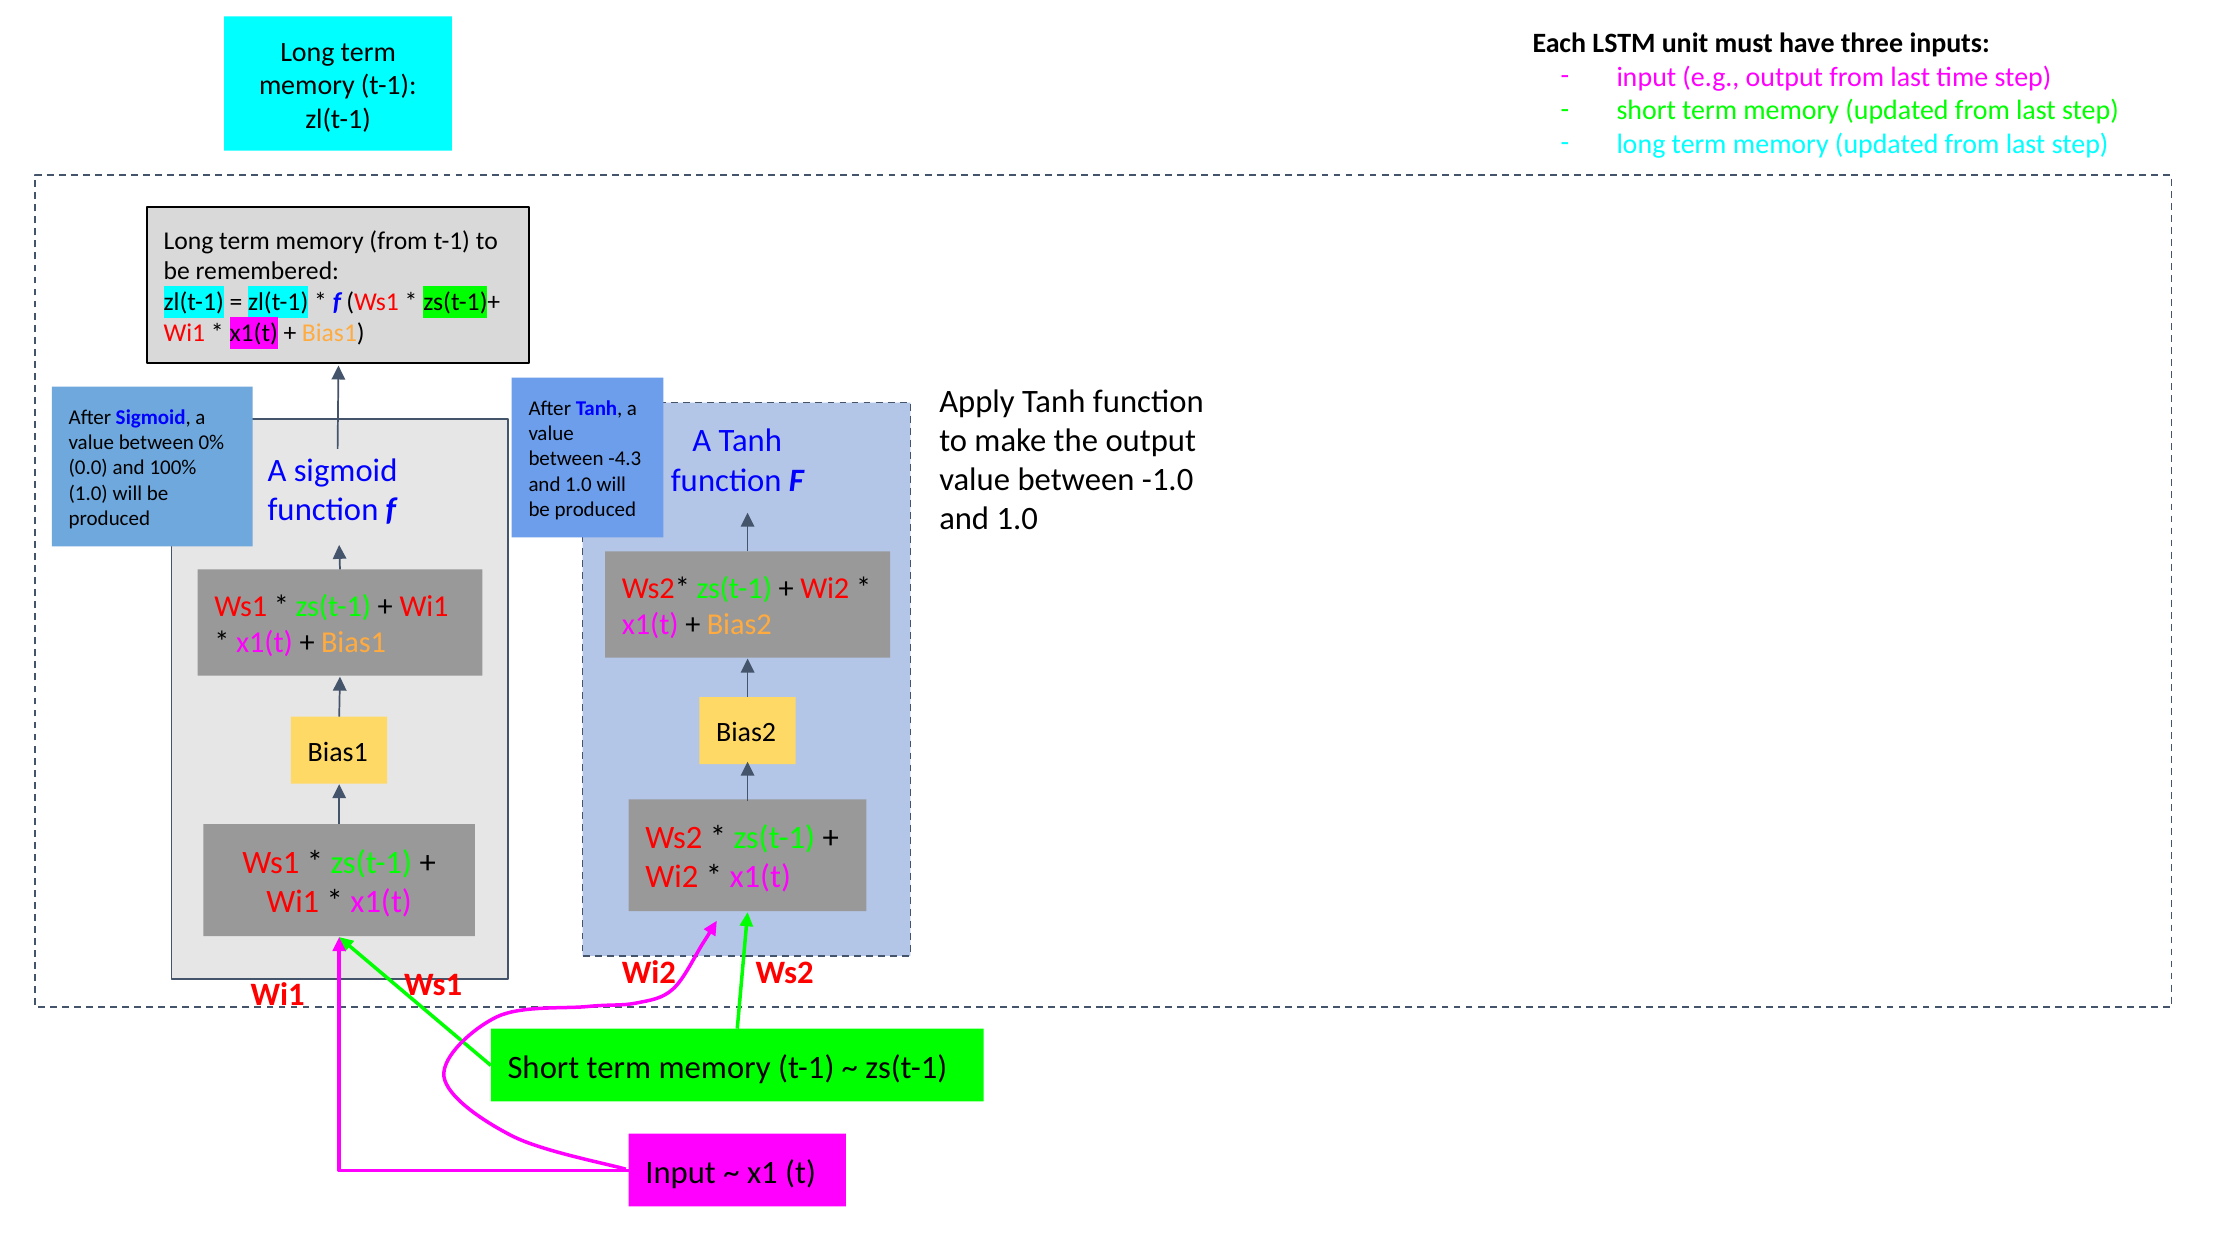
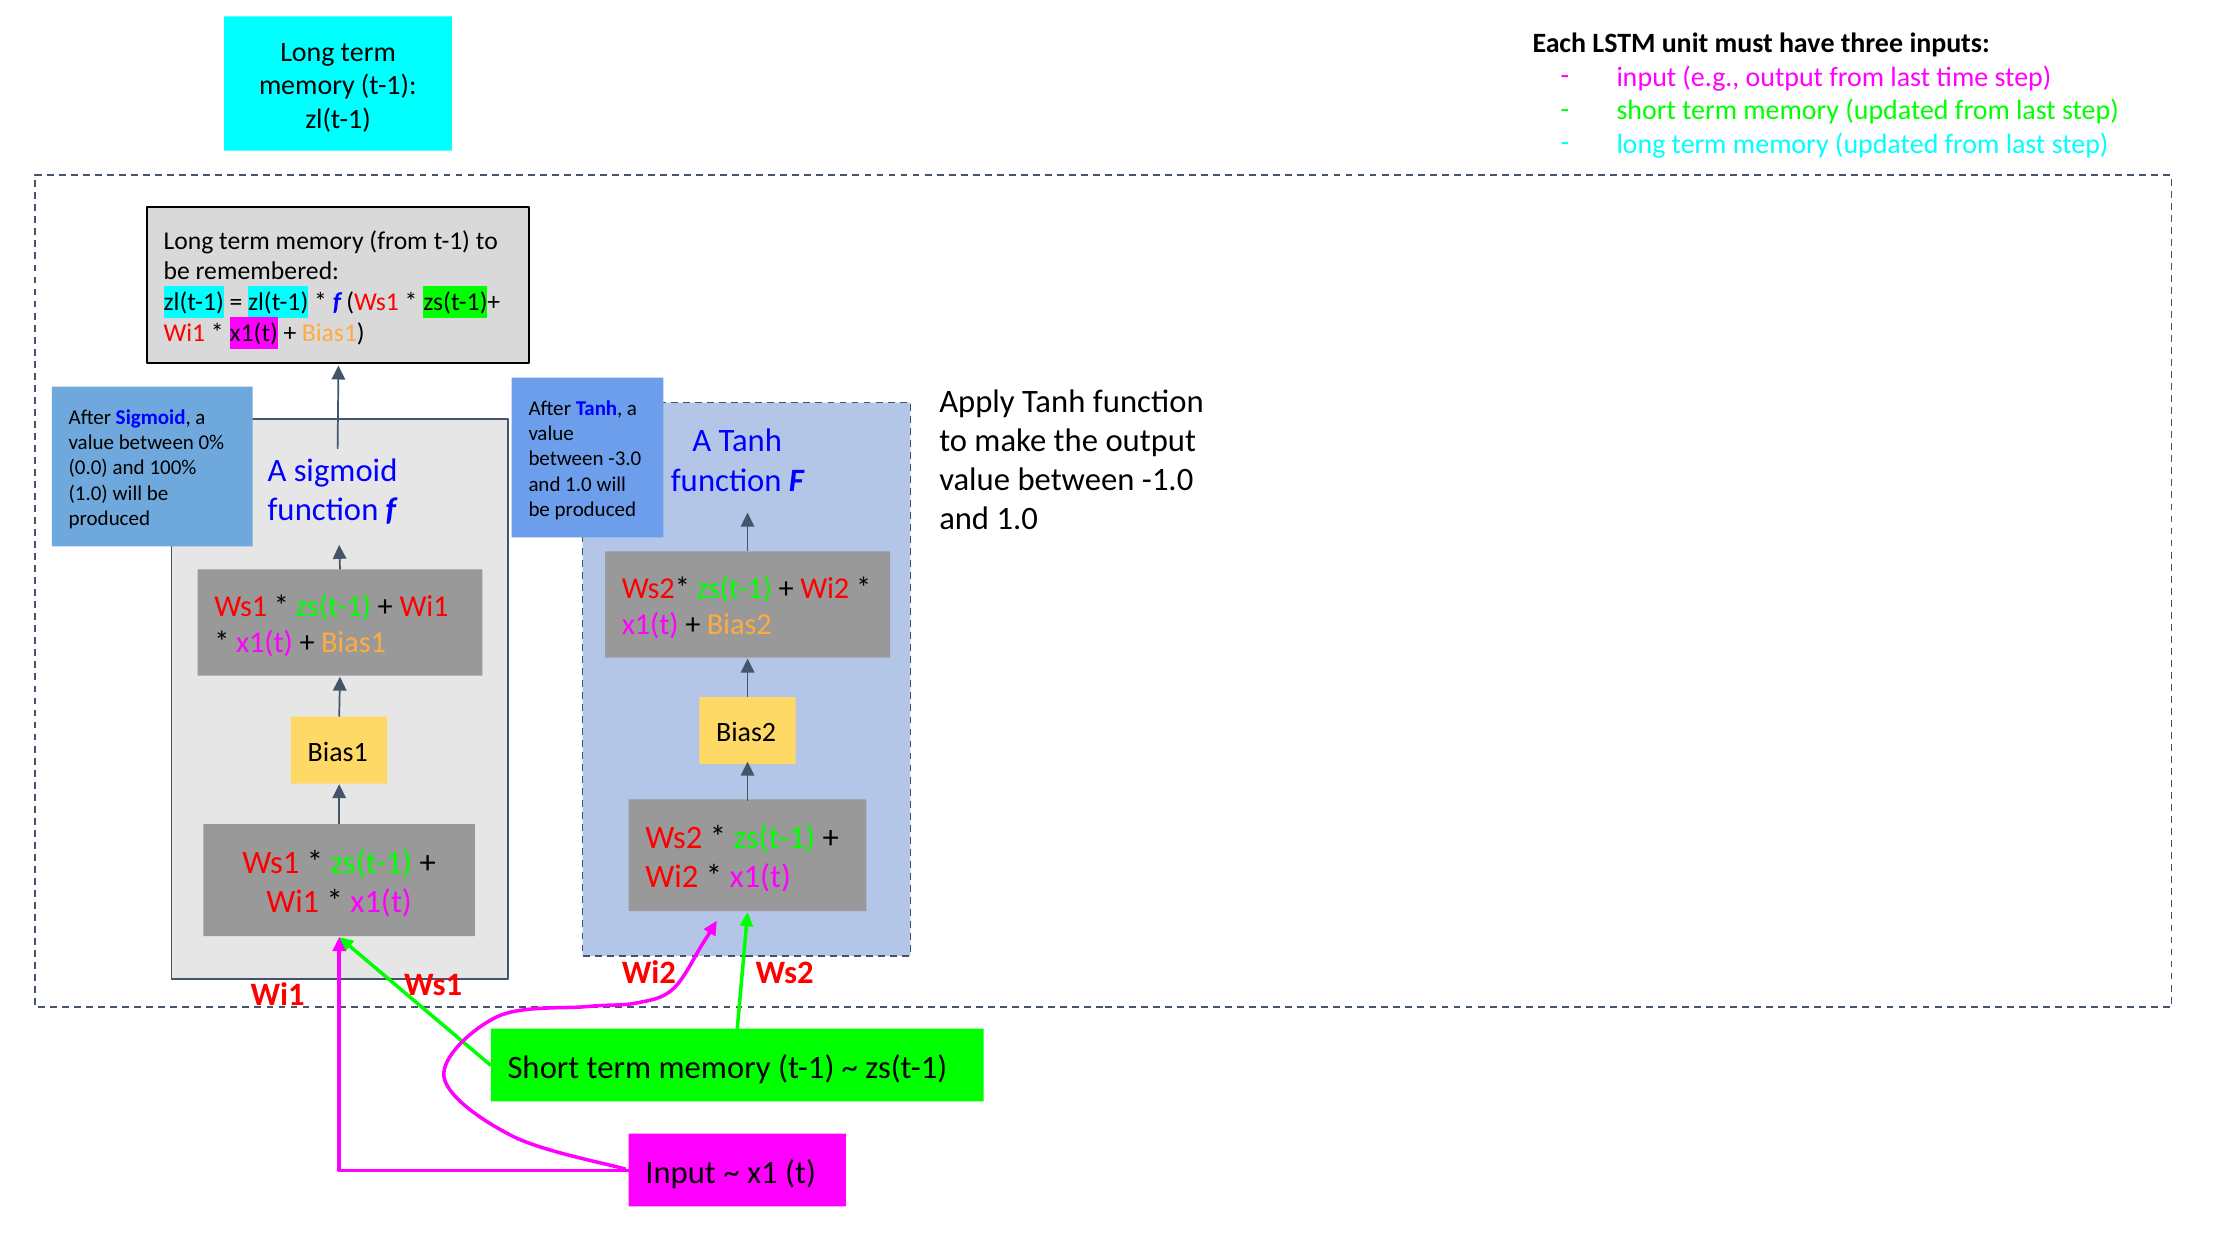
-4.3: -4.3 -> -3.0
